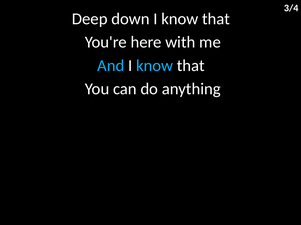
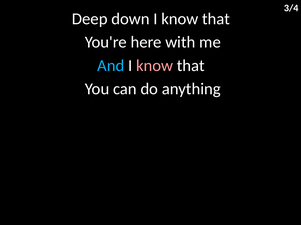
know at (155, 66) colour: light blue -> pink
